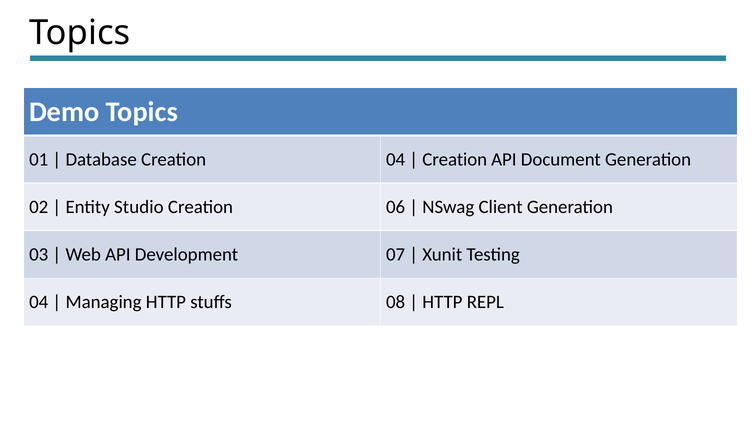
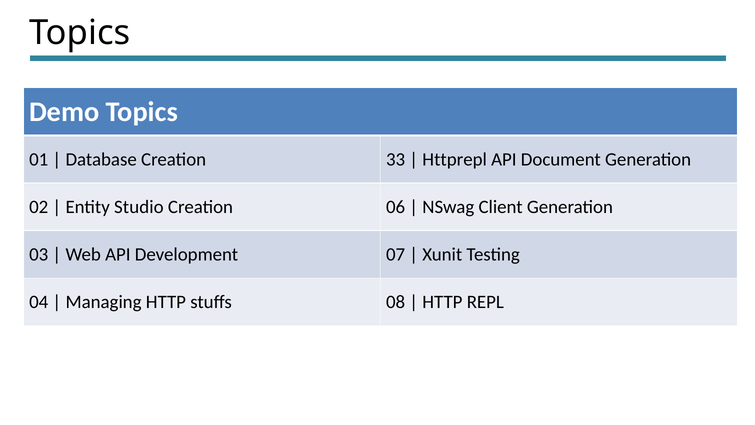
Creation 04: 04 -> 33
Creation at (455, 159): Creation -> Httprepl
